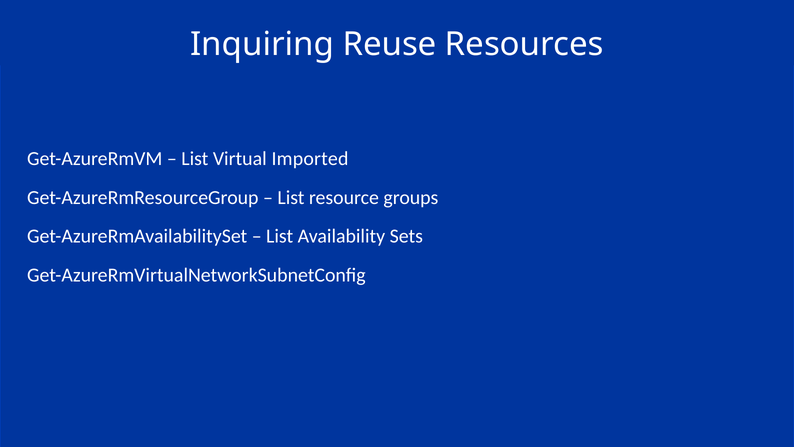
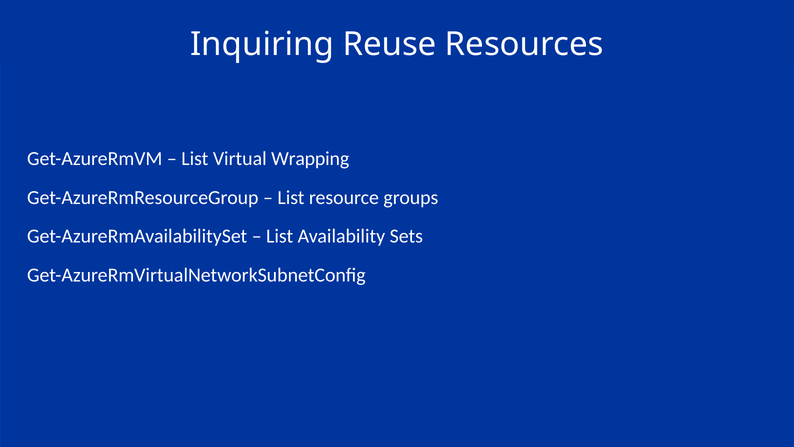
Imported: Imported -> Wrapping
